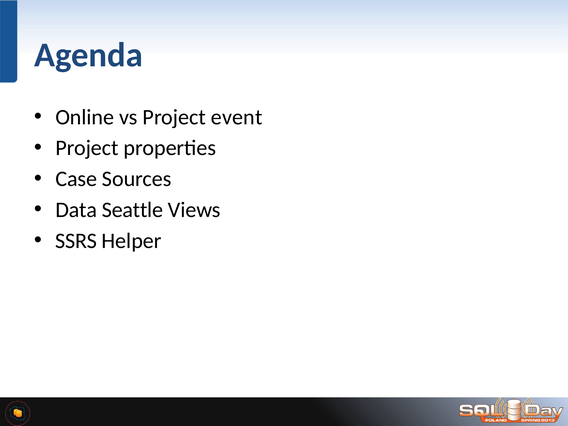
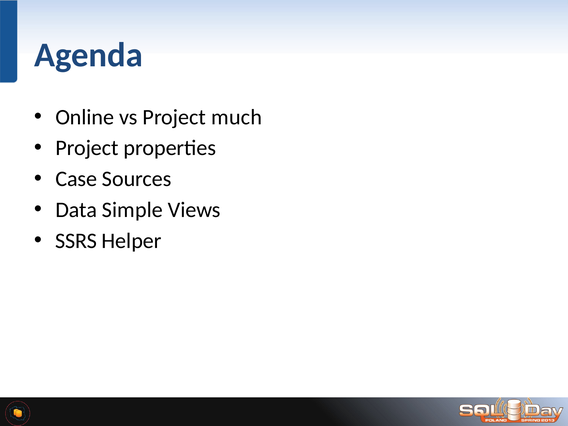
event: event -> much
Seattle: Seattle -> Simple
